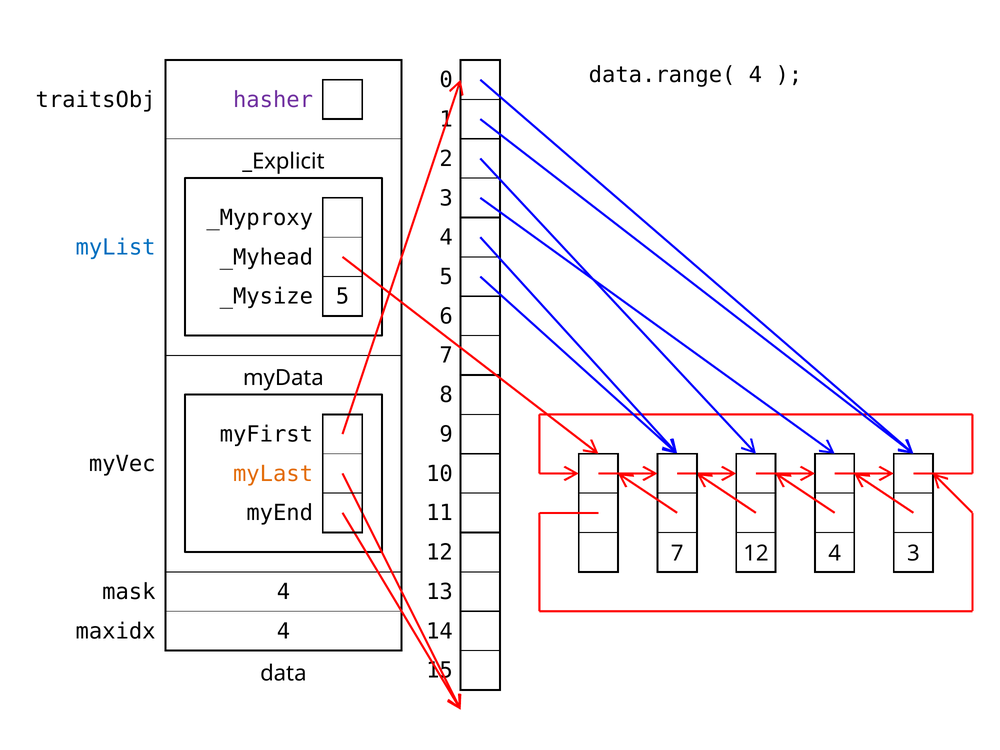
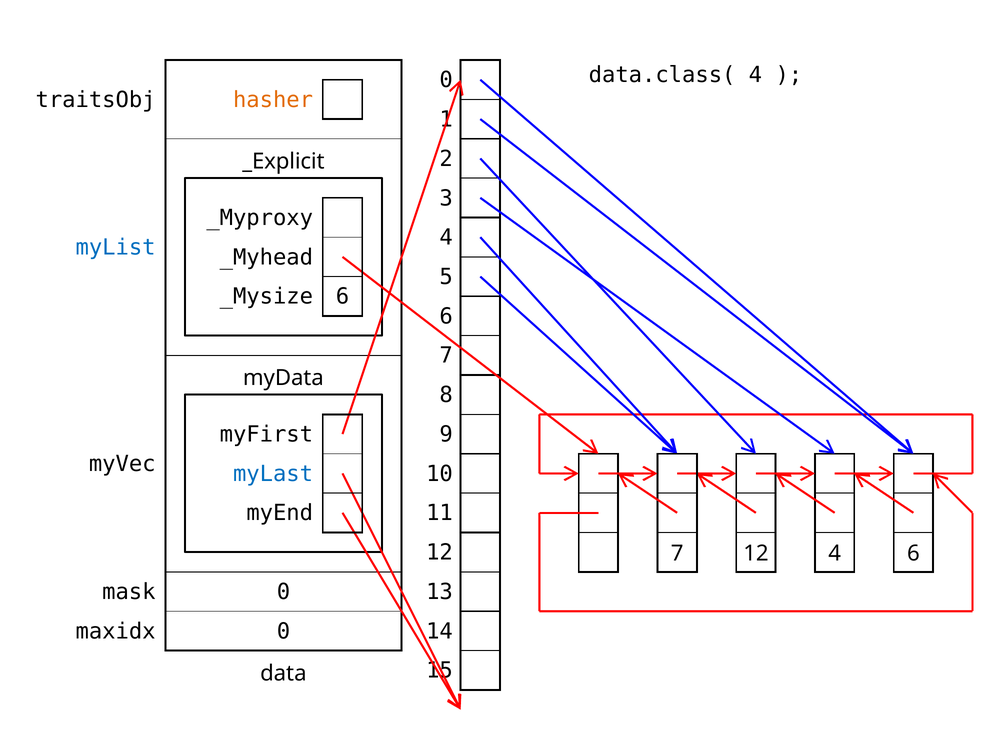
data.range(: data.range( -> data.class(
hasher colour: purple -> orange
5 at (343, 297): 5 -> 6
myLast colour: orange -> blue
12 3: 3 -> 6
mask 4: 4 -> 0
maxidx 4: 4 -> 0
